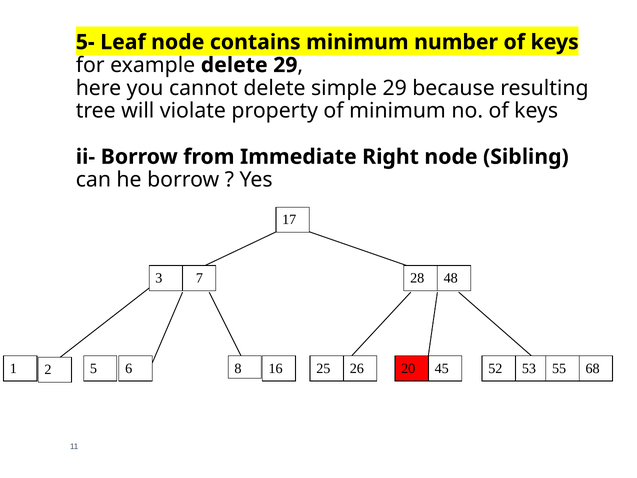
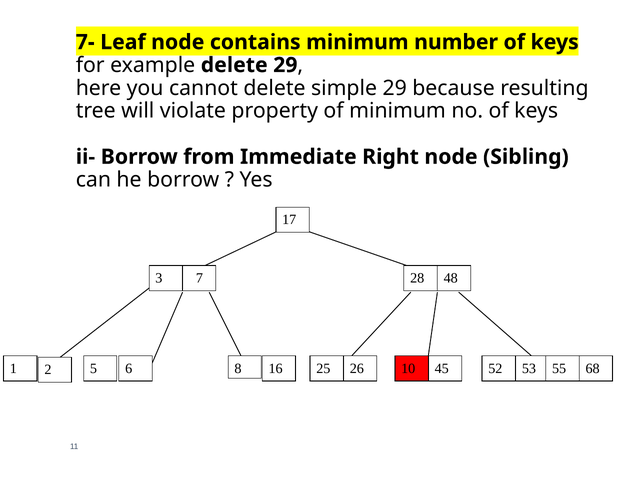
5-: 5- -> 7-
20: 20 -> 10
